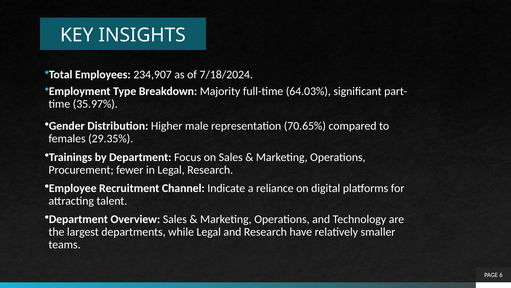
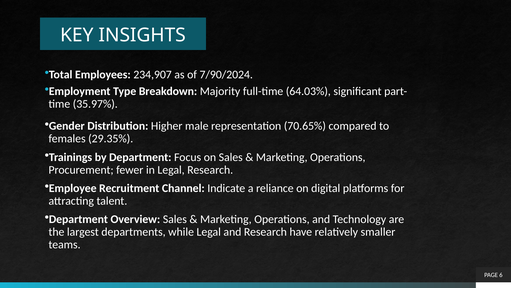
7/18/2024: 7/18/2024 -> 7/90/2024
